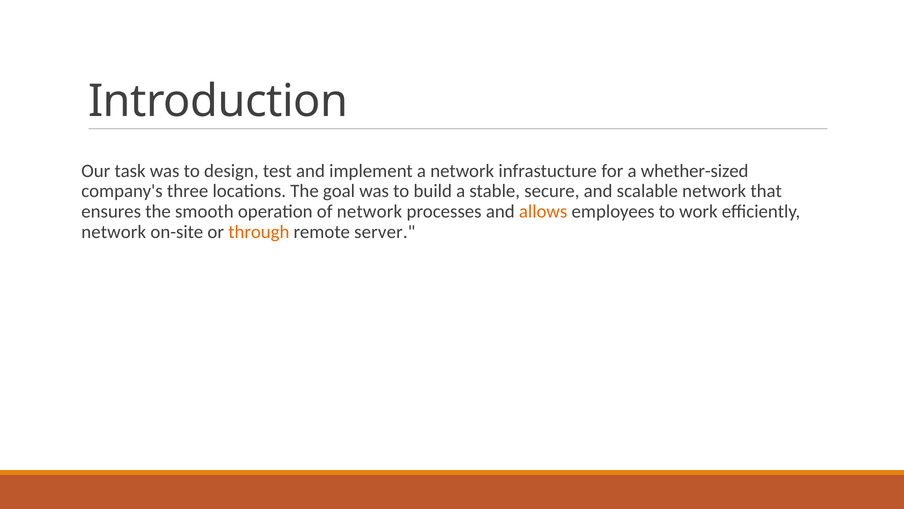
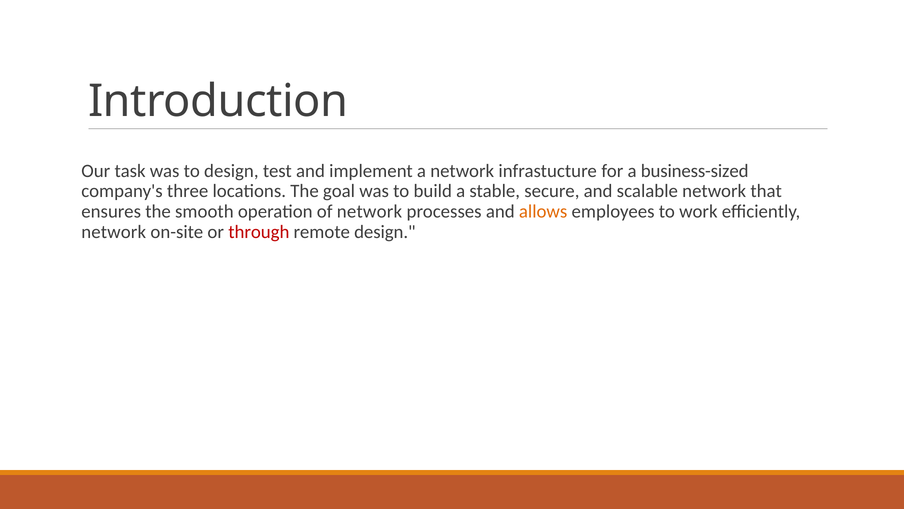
whether-sized: whether-sized -> business-sized
through colour: orange -> red
remote server: server -> design
